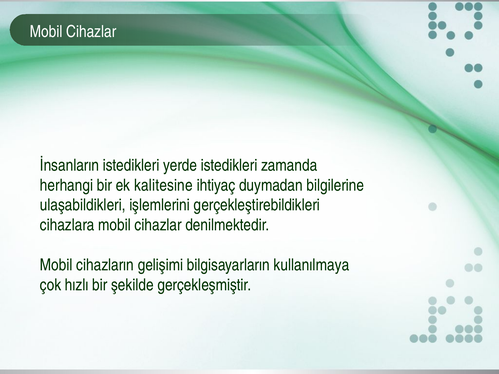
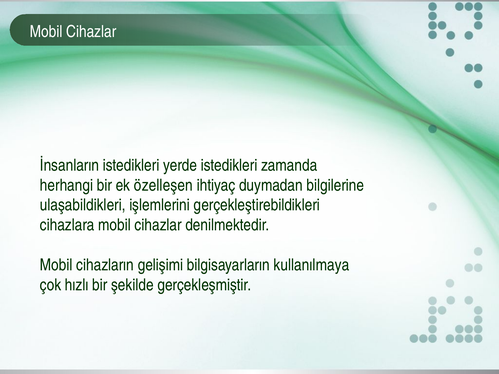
kalitesine: kalitesine -> özelleşen
